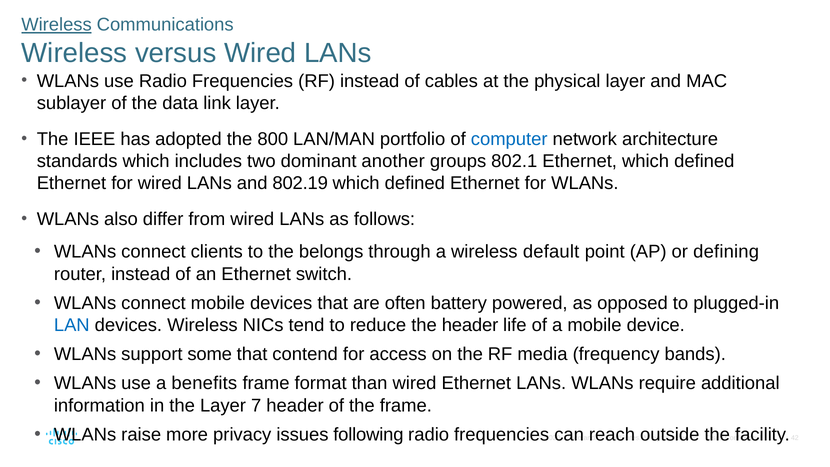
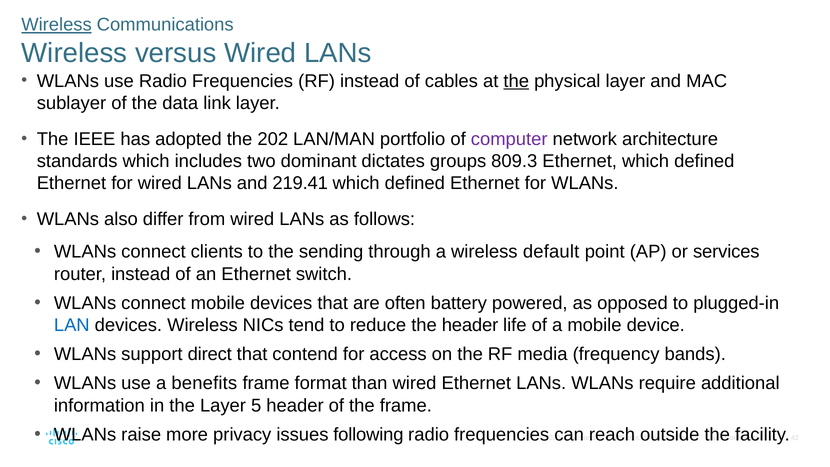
the at (516, 81) underline: none -> present
800: 800 -> 202
computer colour: blue -> purple
another: another -> dictates
802.1: 802.1 -> 809.3
802.19: 802.19 -> 219.41
belongs: belongs -> sending
defining: defining -> services
some: some -> direct
7: 7 -> 5
